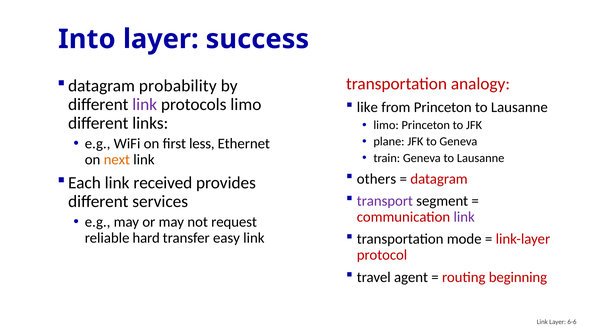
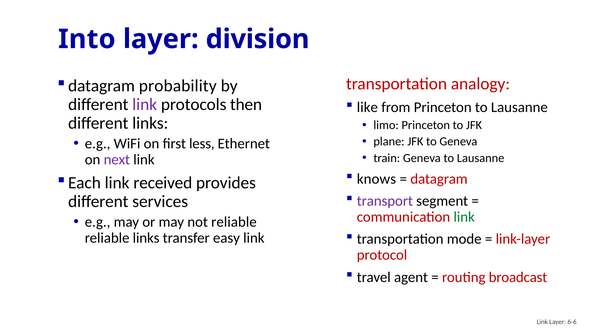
success: success -> division
protocols limo: limo -> then
next colour: orange -> purple
others: others -> knows
link at (464, 217) colour: purple -> green
not request: request -> reliable
reliable hard: hard -> links
beginning: beginning -> broadcast
